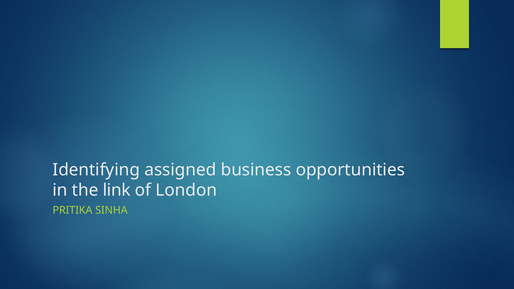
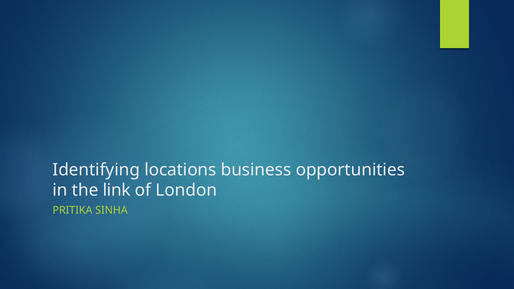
assigned: assigned -> locations
